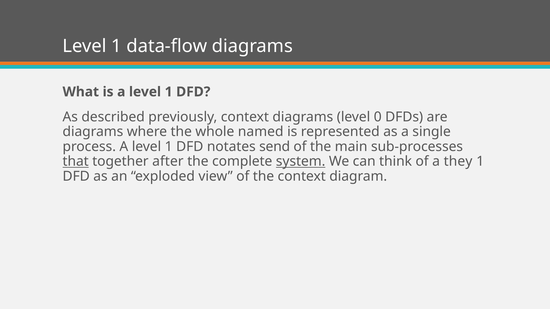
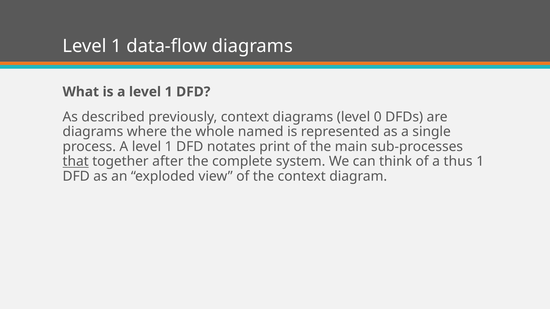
send: send -> print
system underline: present -> none
they: they -> thus
